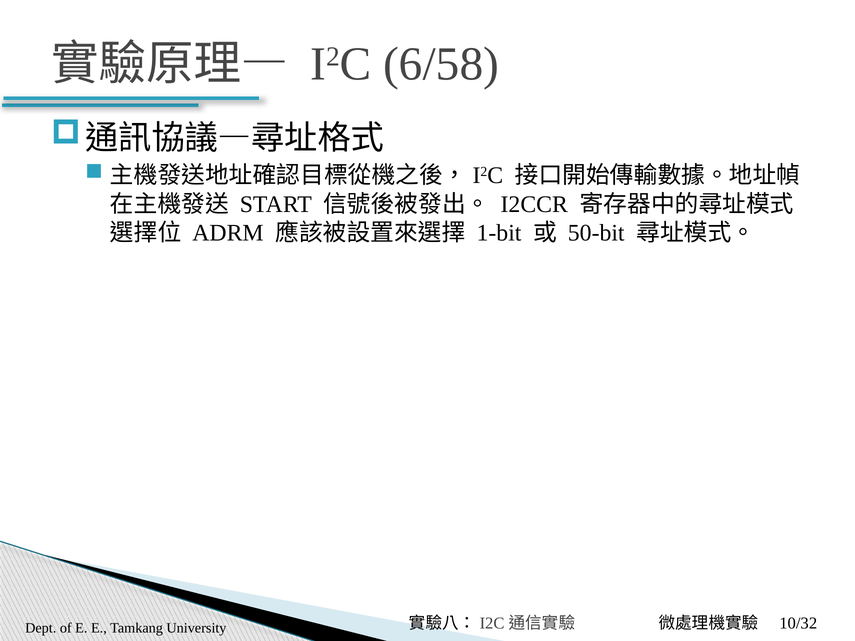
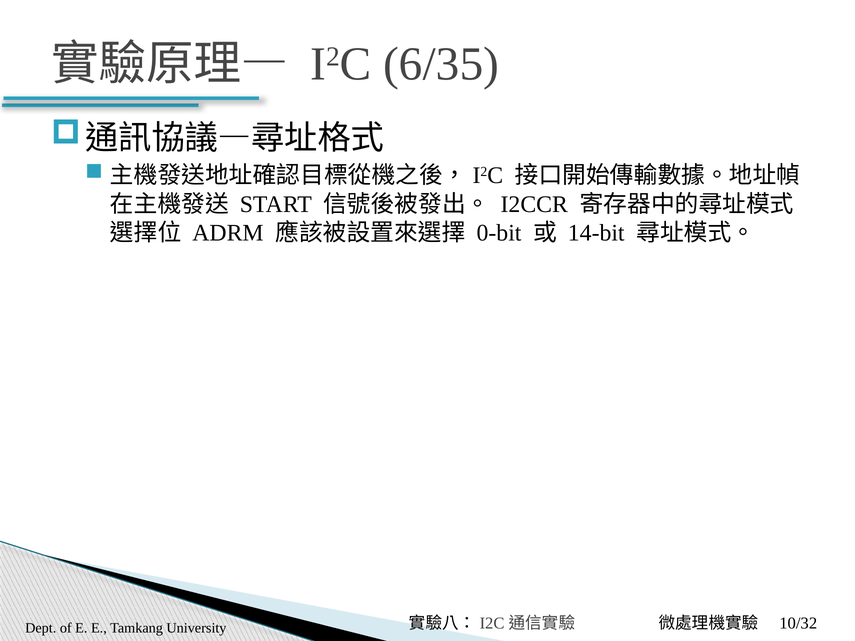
6/58: 6/58 -> 6/35
1-bit: 1-bit -> 0-bit
50-bit: 50-bit -> 14-bit
